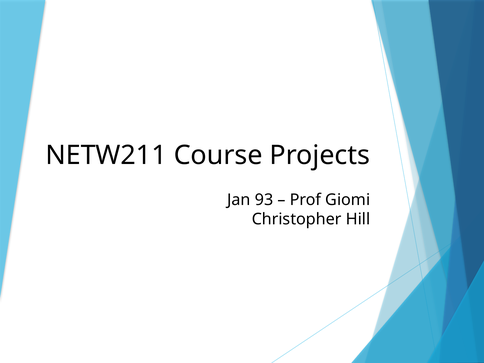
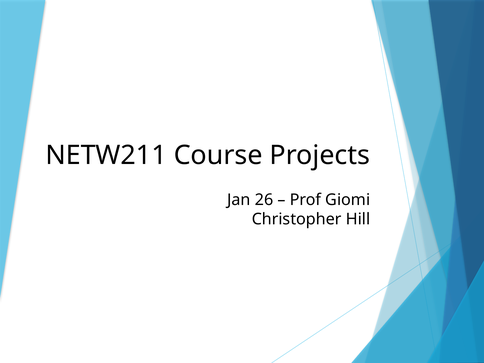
93: 93 -> 26
